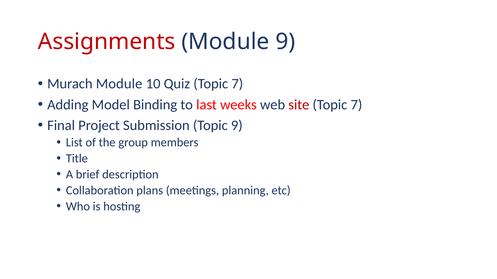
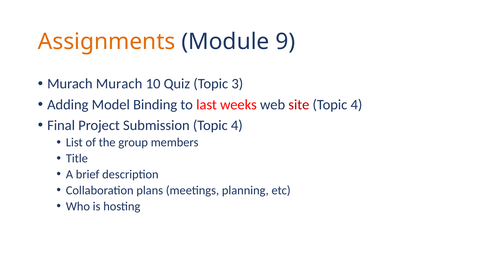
Assignments colour: red -> orange
Murach Module: Module -> Murach
Quiz Topic 7: 7 -> 3
7 at (356, 105): 7 -> 4
Submission Topic 9: 9 -> 4
